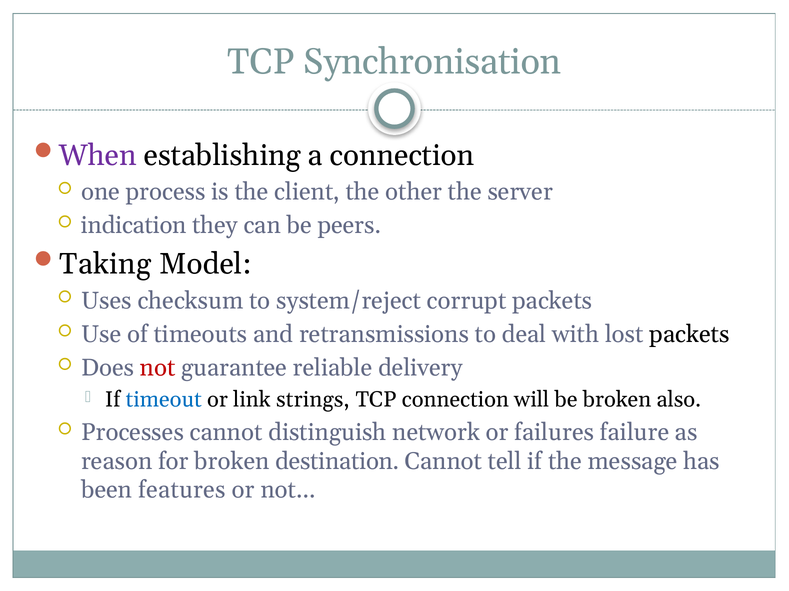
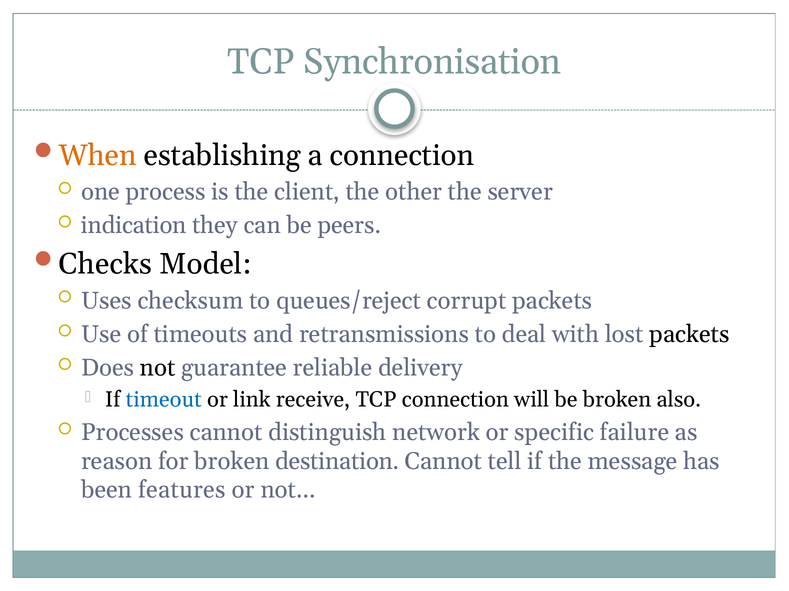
When colour: purple -> orange
Taking: Taking -> Checks
system/reject: system/reject -> queues/reject
not at (158, 368) colour: red -> black
strings: strings -> receive
failures: failures -> specific
